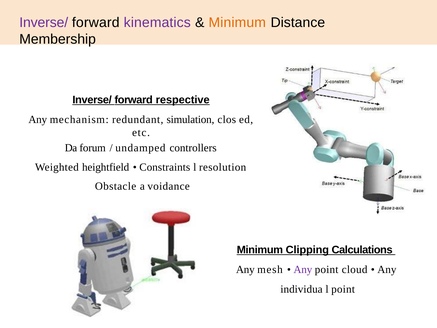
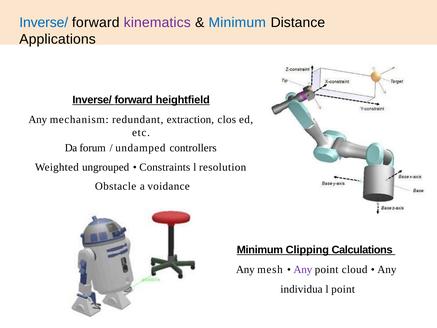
Inverse/ at (44, 23) colour: purple -> blue
Minimum at (237, 23) colour: orange -> blue
Membership: Membership -> Applications
respective: respective -> heightfield
simulation: simulation -> extraction
heightfield: heightfield -> ungrouped
